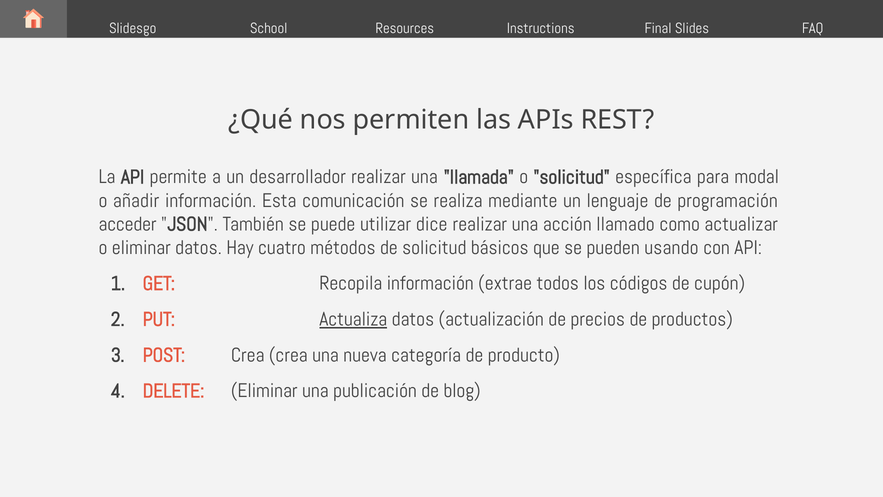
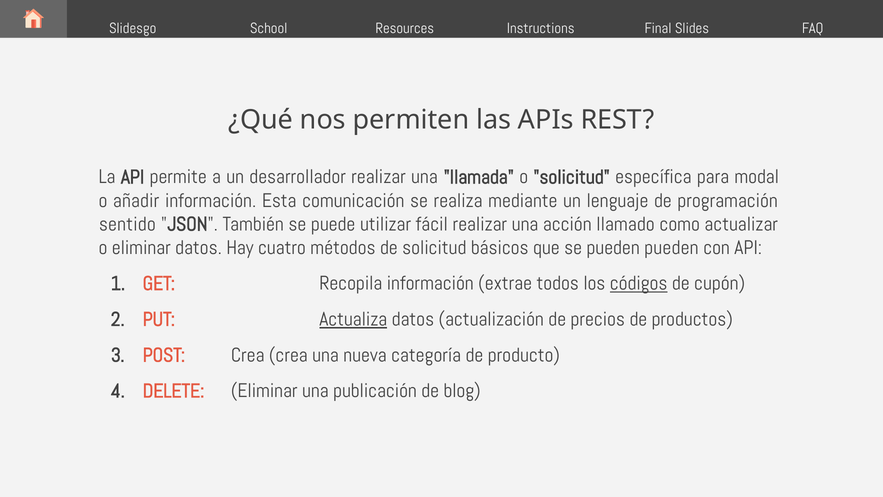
acceder: acceder -> sentido
dice: dice -> fácil
pueden usando: usando -> pueden
códigos underline: none -> present
